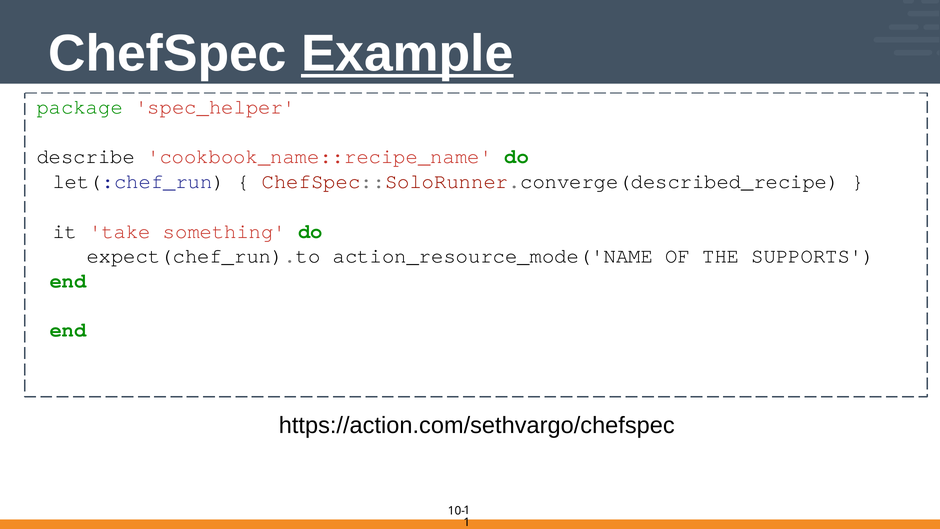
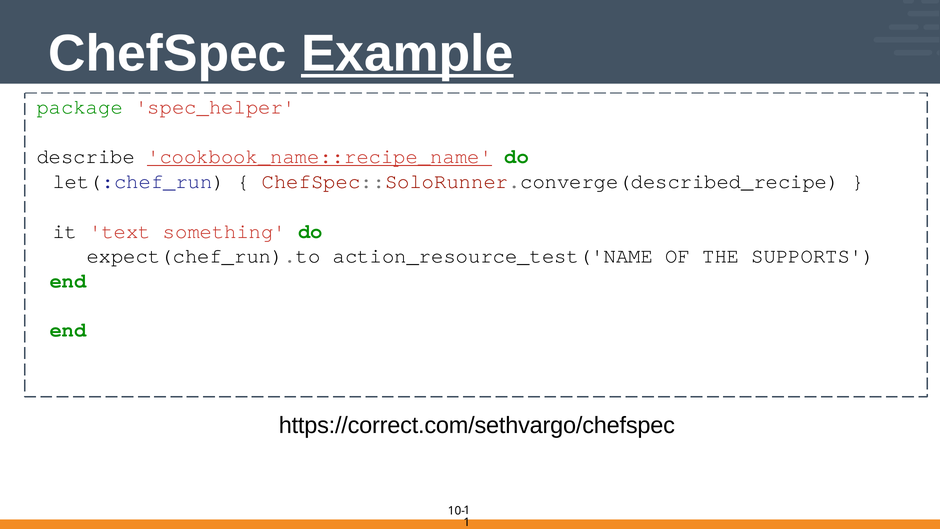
cookbook_name::recipe_name underline: none -> present
take: take -> text
action_resource_mode('NAME: action_resource_mode('NAME -> action_resource_test('NAME
https://action.com/sethvargo/chefspec: https://action.com/sethvargo/chefspec -> https://correct.com/sethvargo/chefspec
